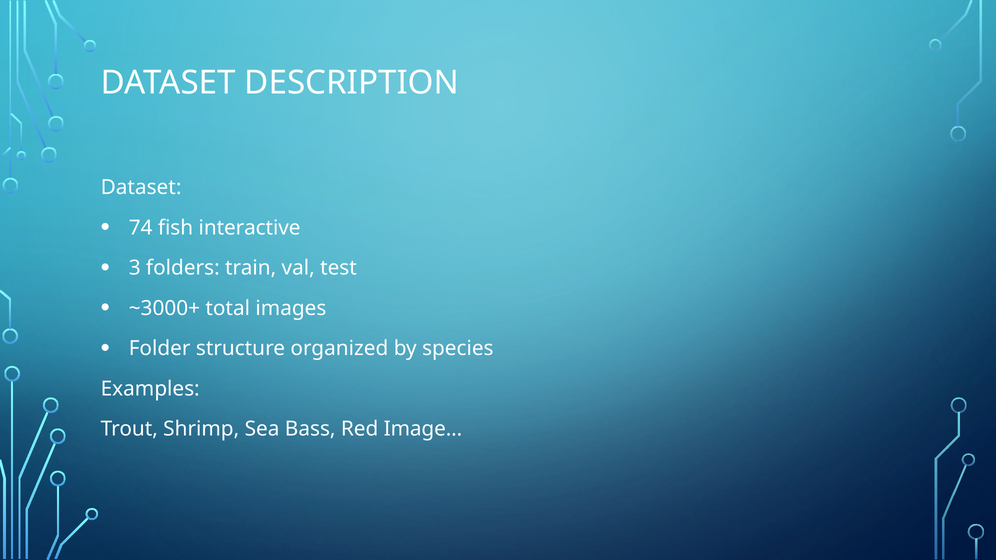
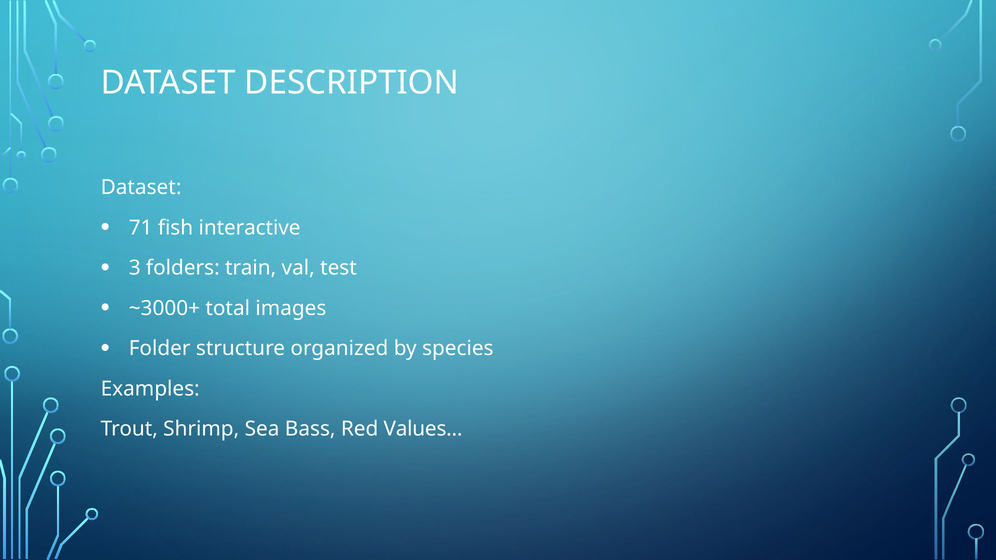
74: 74 -> 71
Image: Image -> Values
